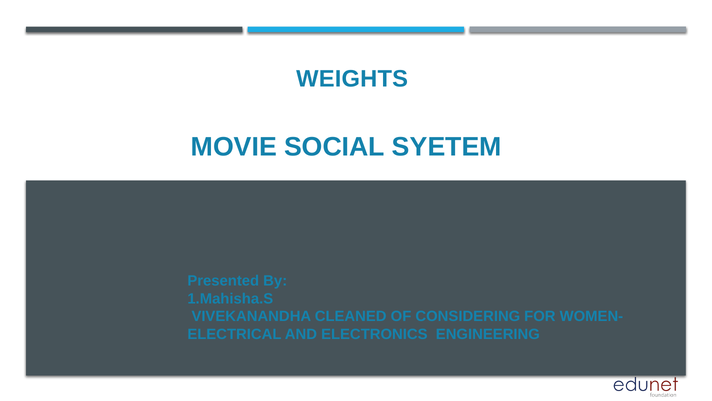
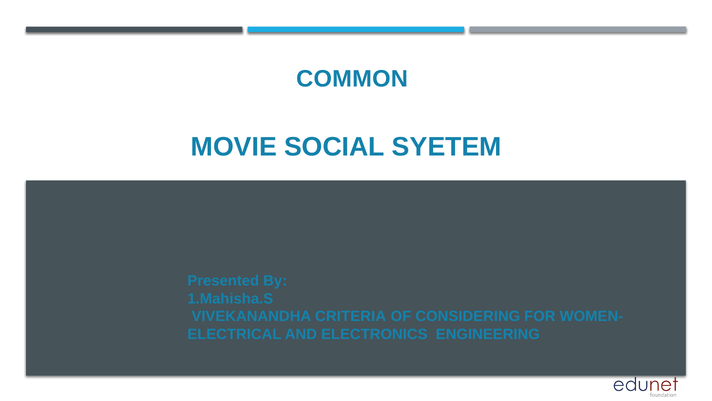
WEIGHTS: WEIGHTS -> COMMON
CLEANED: CLEANED -> CRITERIA
